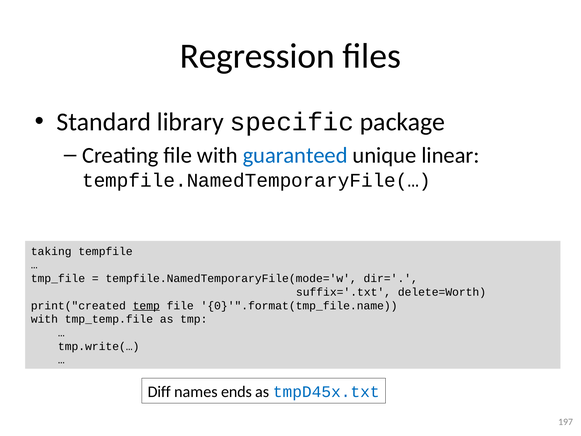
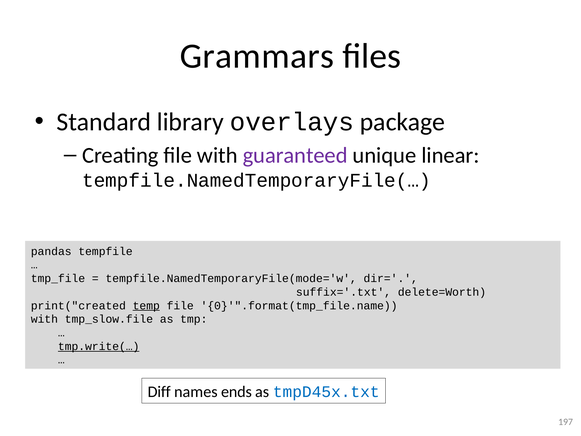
Regression: Regression -> Grammars
specific: specific -> overlays
guaranteed colour: blue -> purple
taking: taking -> pandas
tmp_temp.file: tmp_temp.file -> tmp_slow.file
tmp.write(… underline: none -> present
